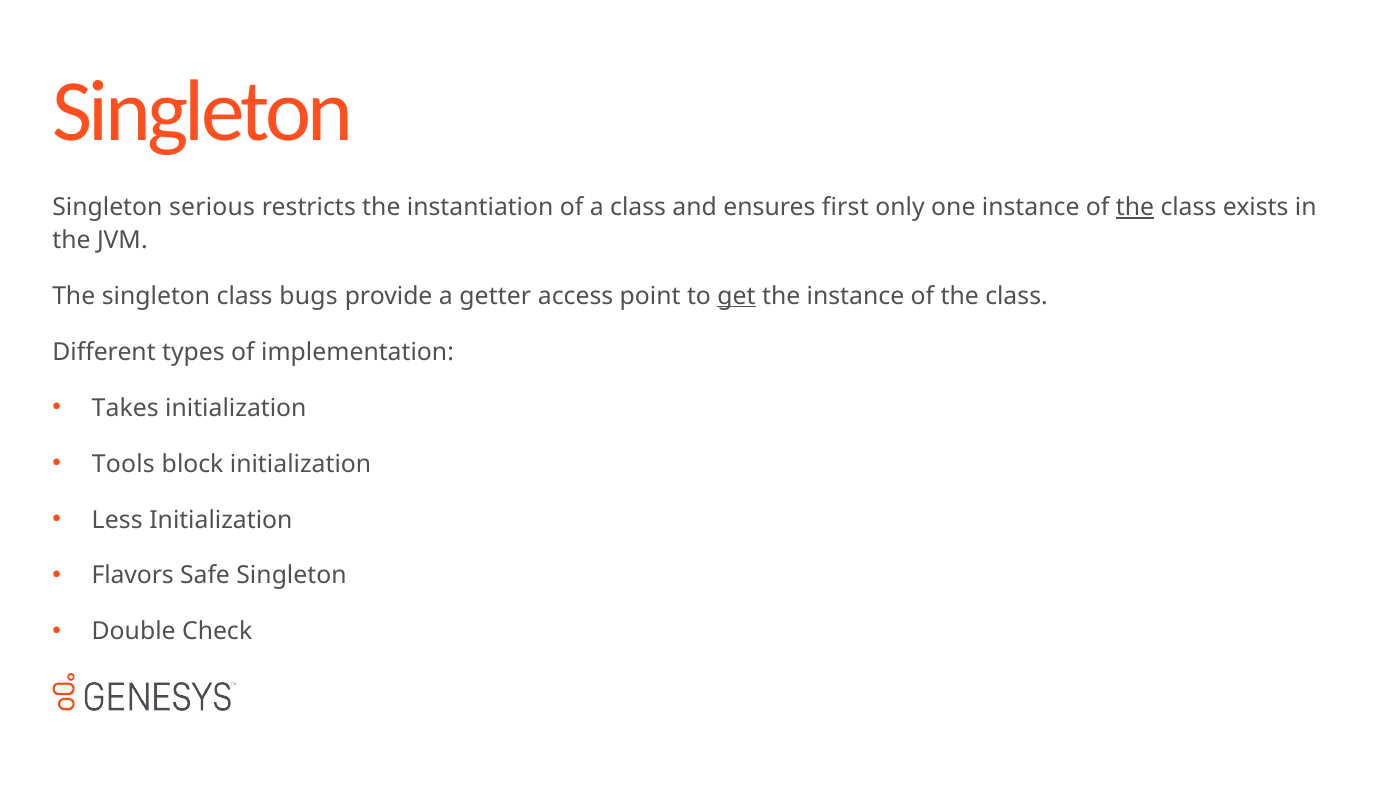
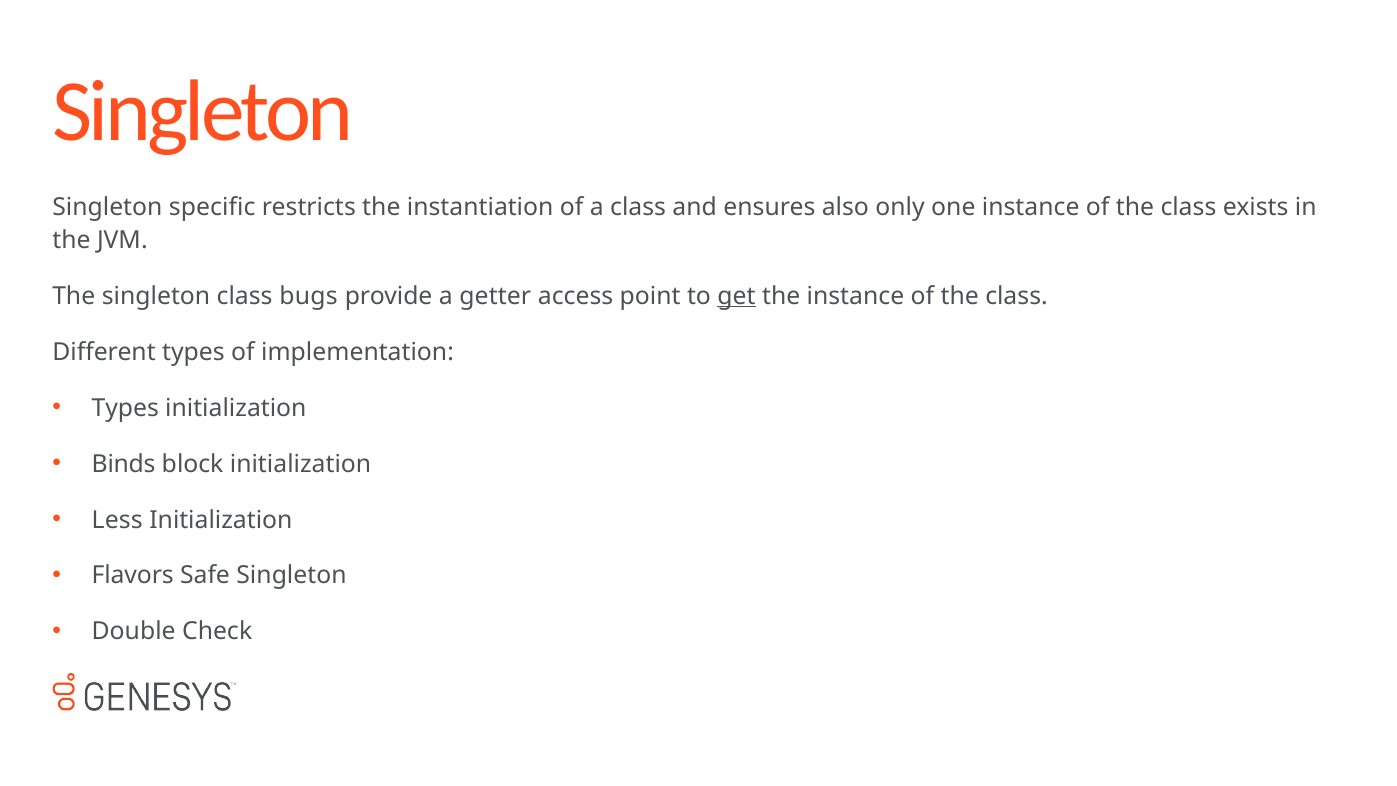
serious: serious -> specific
first: first -> also
the at (1135, 207) underline: present -> none
Takes at (125, 408): Takes -> Types
Tools: Tools -> Binds
